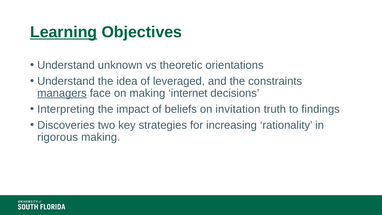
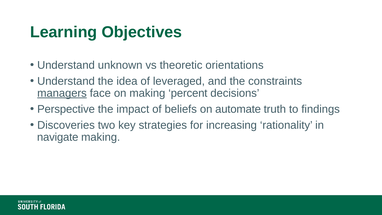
Learning underline: present -> none
internet: internet -> percent
Interpreting: Interpreting -> Perspective
invitation: invitation -> automate
rigorous: rigorous -> navigate
